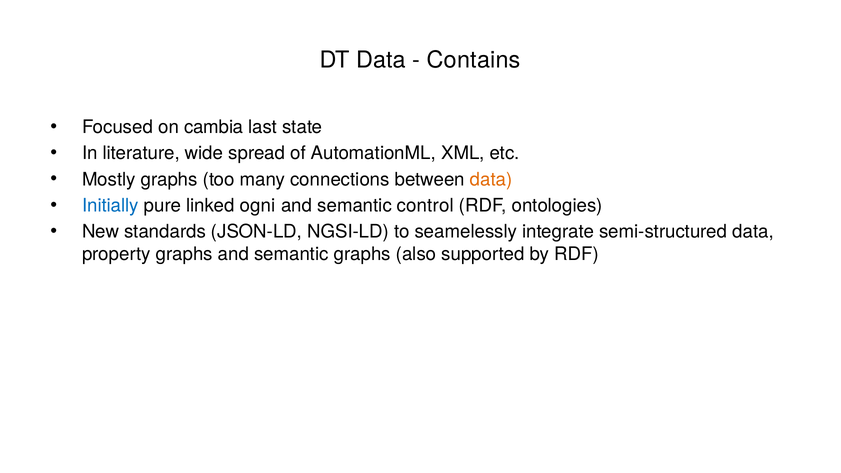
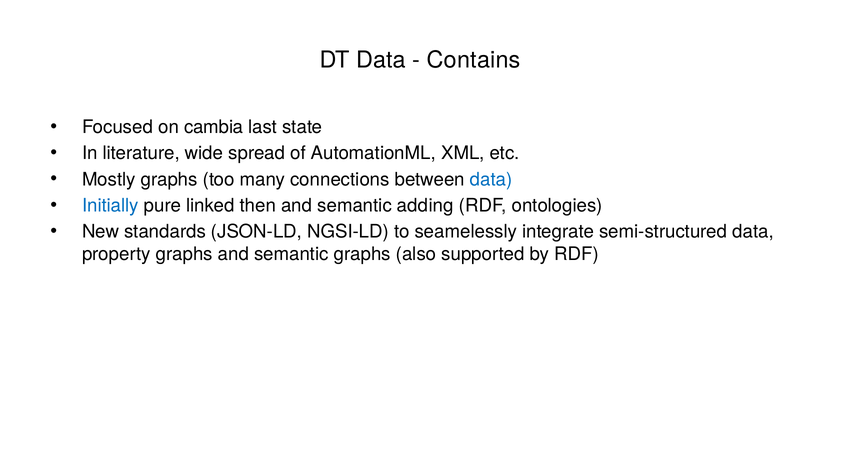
data at (491, 179) colour: orange -> blue
ogni: ogni -> then
control: control -> adding
